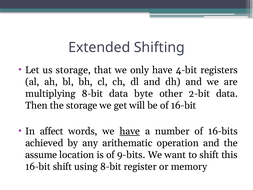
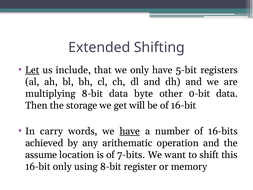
Let underline: none -> present
us storage: storage -> include
4-bit: 4-bit -> 5-bit
2-bit: 2-bit -> 0-bit
affect: affect -> carry
9-bits: 9-bits -> 7-bits
16-bit shift: shift -> only
